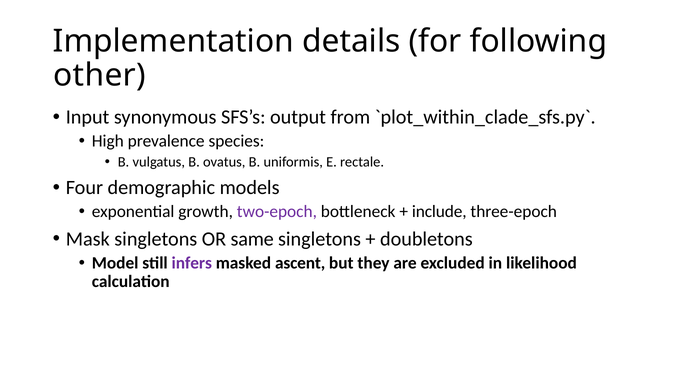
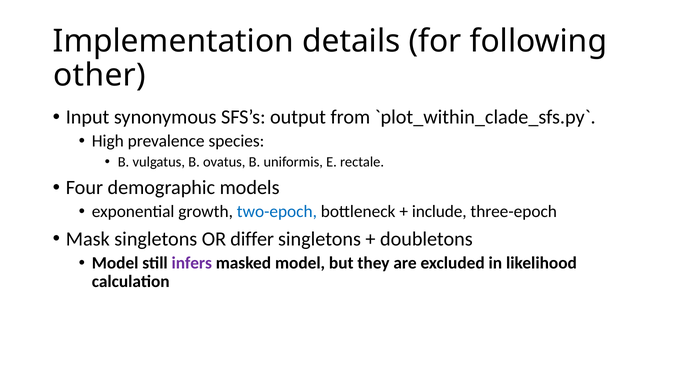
two-epoch colour: purple -> blue
same: same -> differ
masked ascent: ascent -> model
